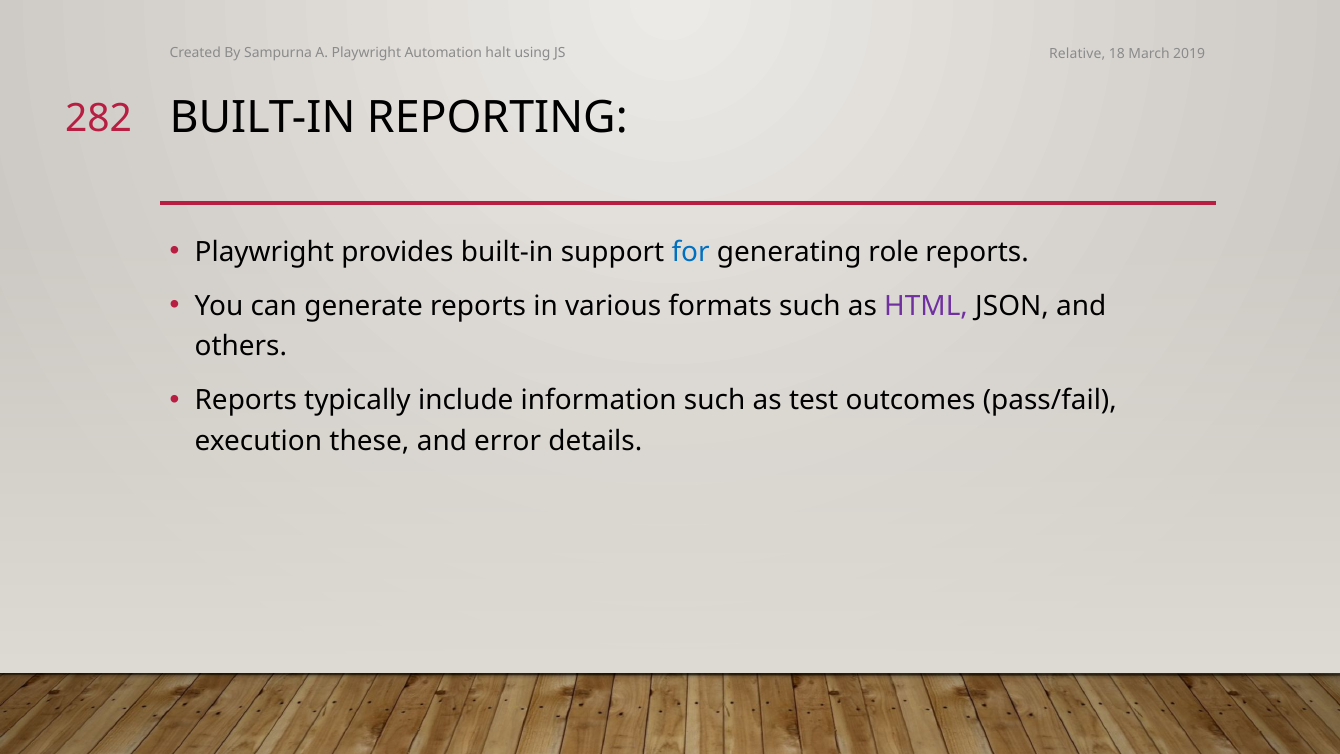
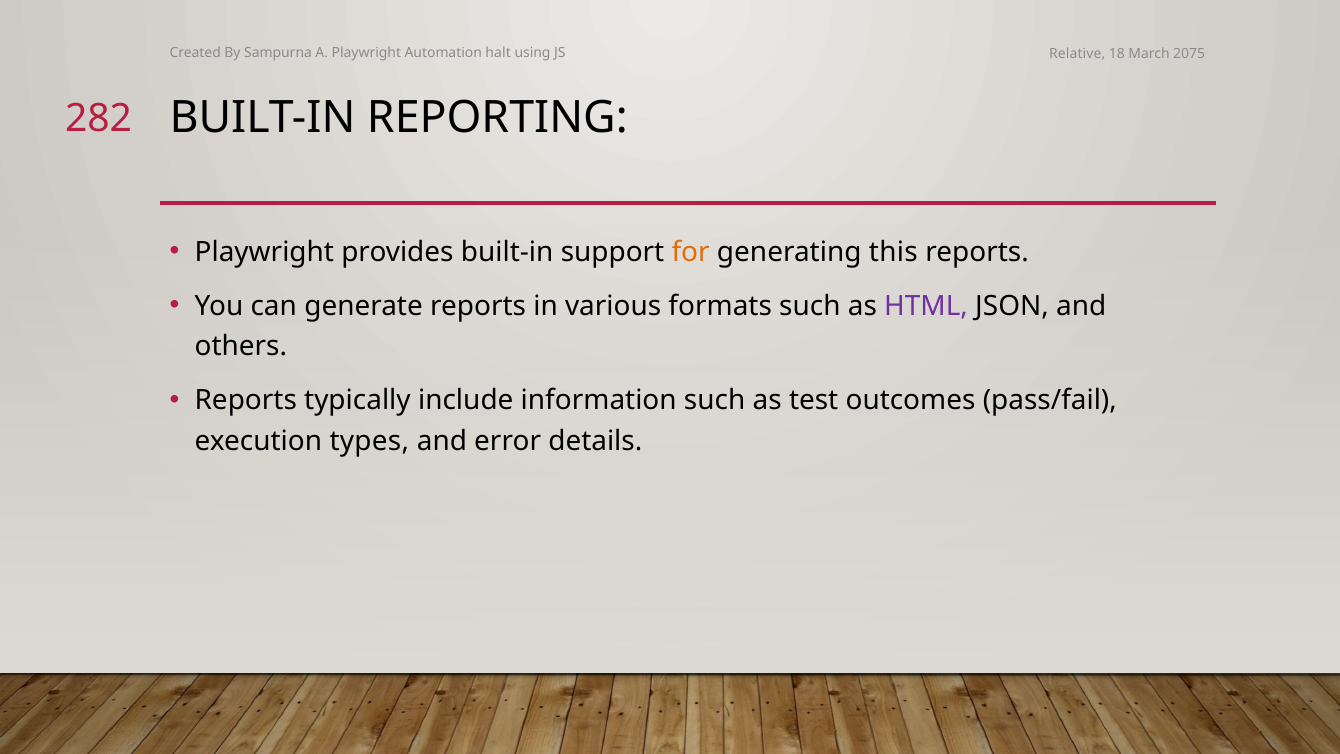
2019: 2019 -> 2075
for colour: blue -> orange
role: role -> this
these: these -> types
